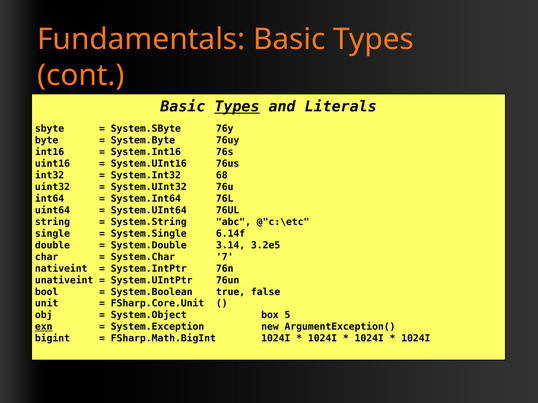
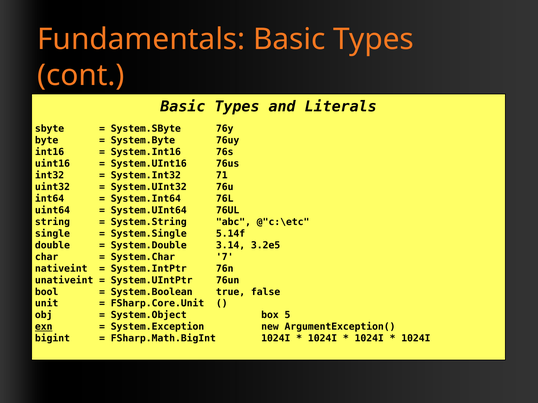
Types at (237, 107) underline: present -> none
68: 68 -> 71
6.14f: 6.14f -> 5.14f
